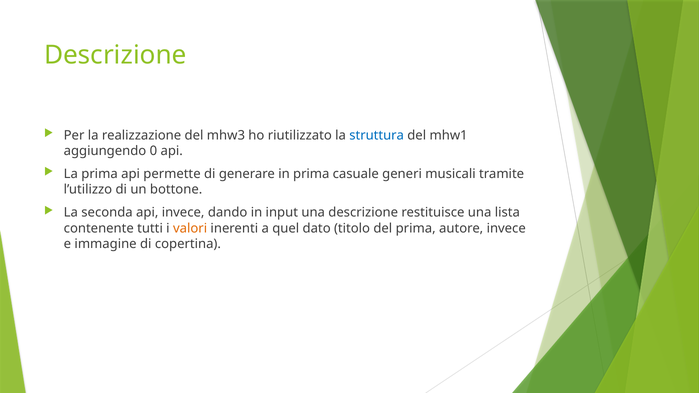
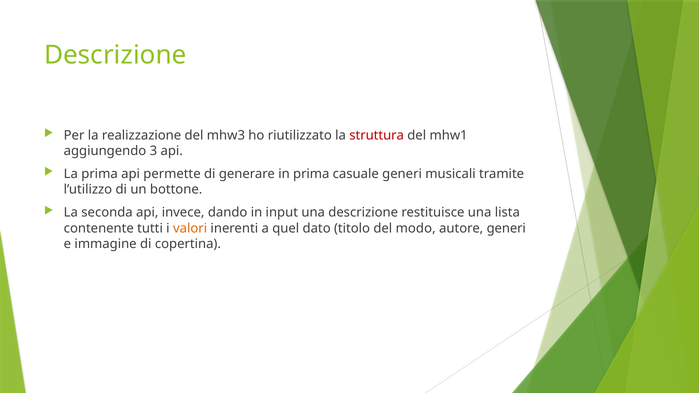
struttura colour: blue -> red
0: 0 -> 3
del prima: prima -> modo
autore invece: invece -> generi
